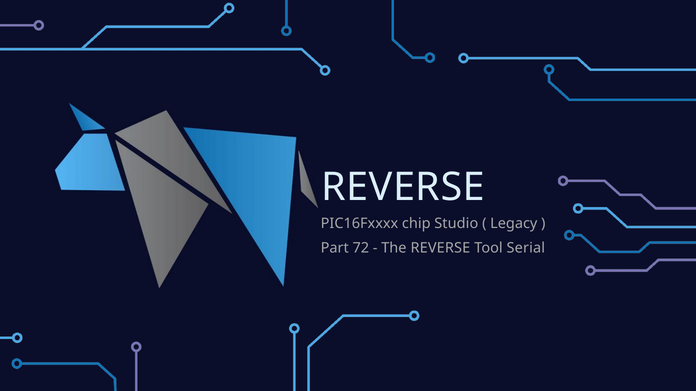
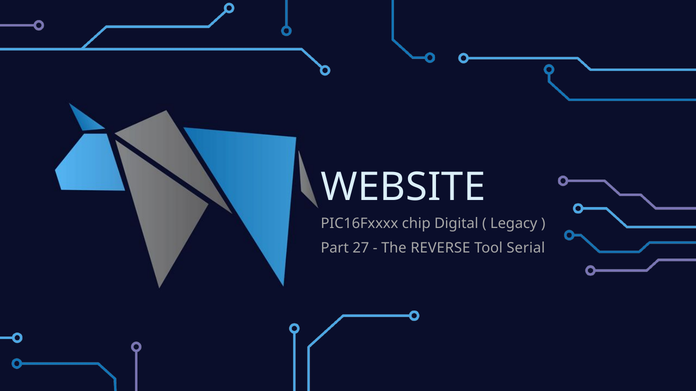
REVERSE at (403, 188): REVERSE -> WEBSITE
Studio: Studio -> Digital
72: 72 -> 27
